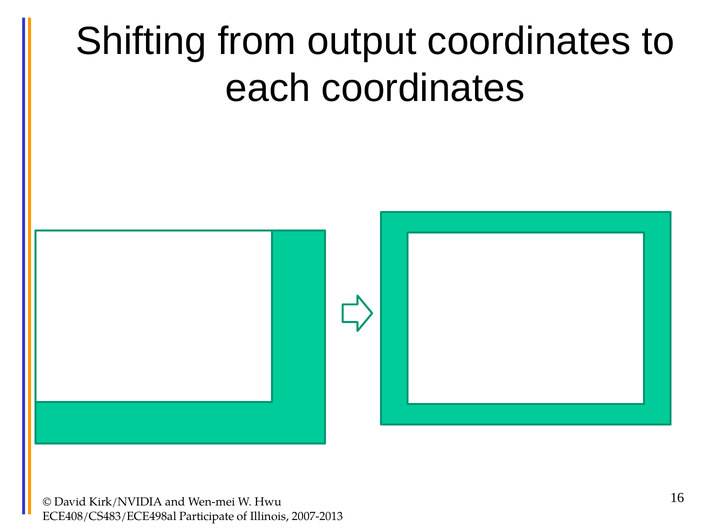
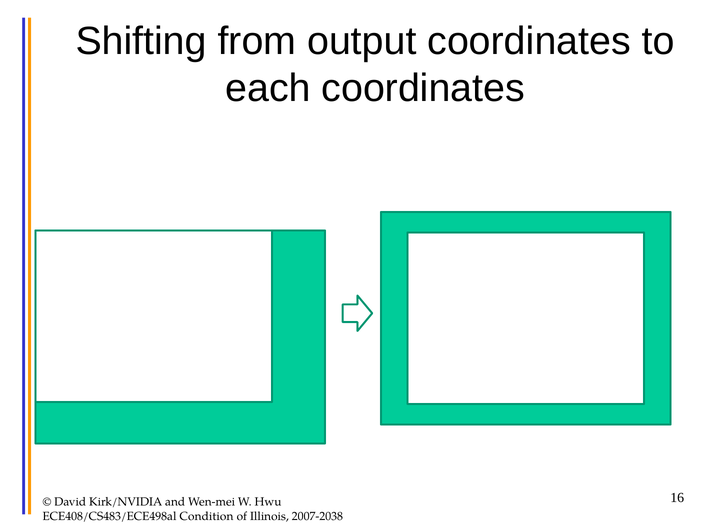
Participate: Participate -> Condition
2007-2013: 2007-2013 -> 2007-2038
